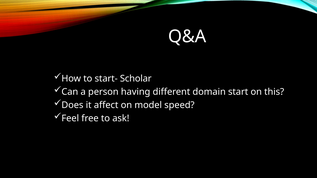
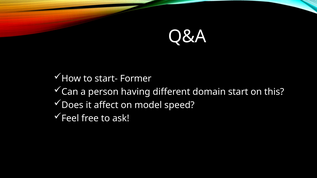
Scholar: Scholar -> Former
